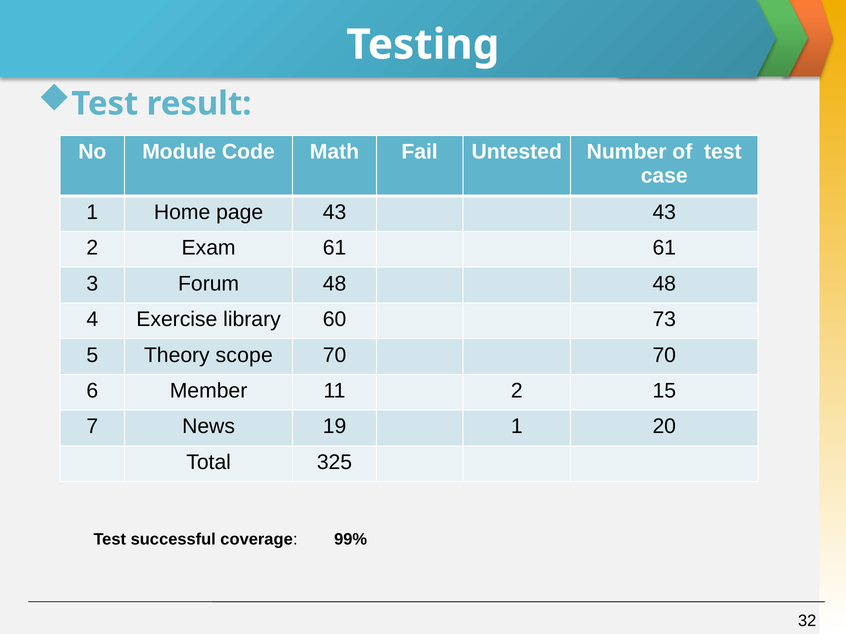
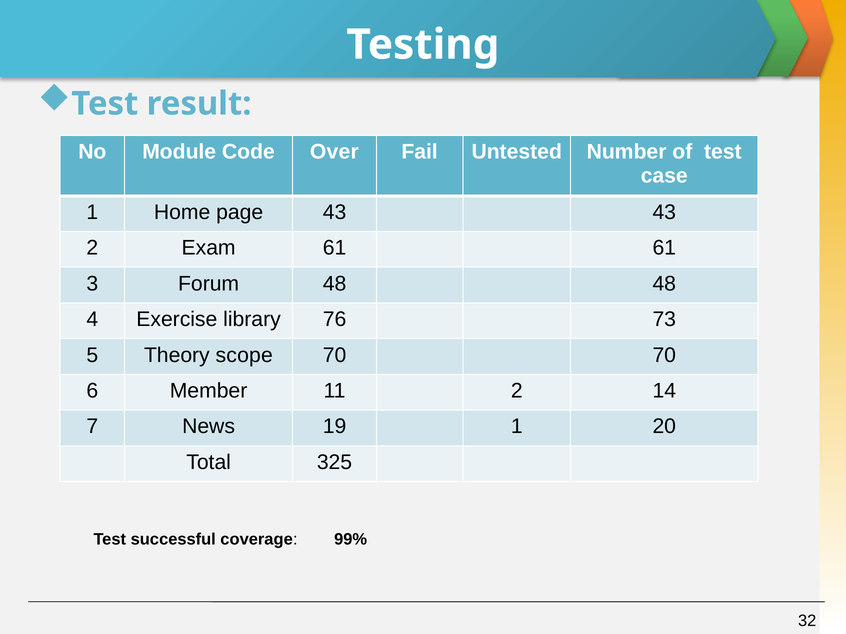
Math: Math -> Over
60: 60 -> 76
15: 15 -> 14
